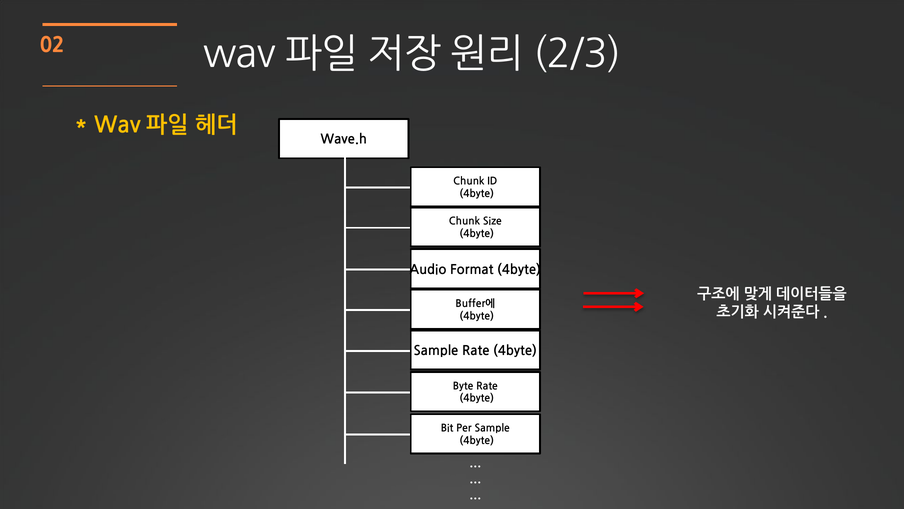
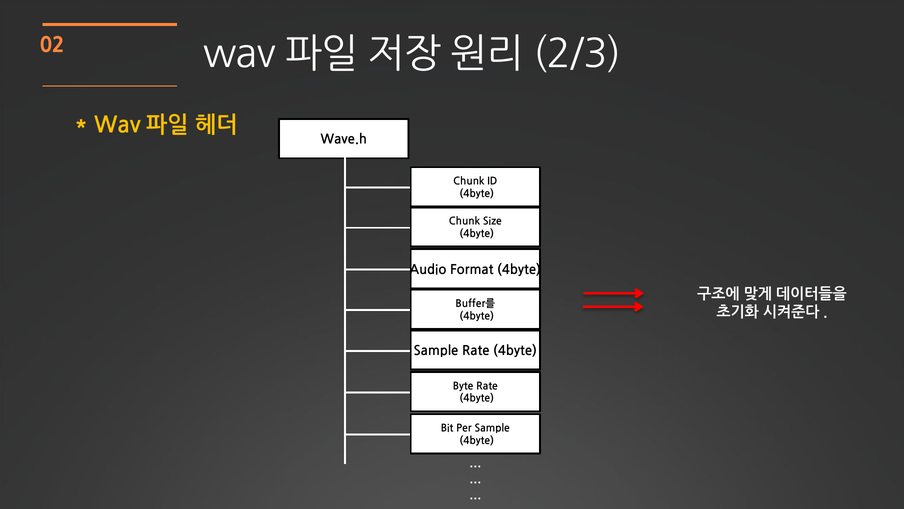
Buffer에: Buffer에 -> Buffer를
